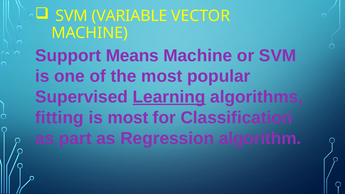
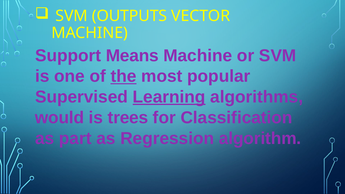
VARIABLE: VARIABLE -> OUTPUTS
the underline: none -> present
fitting: fitting -> would
is most: most -> trees
